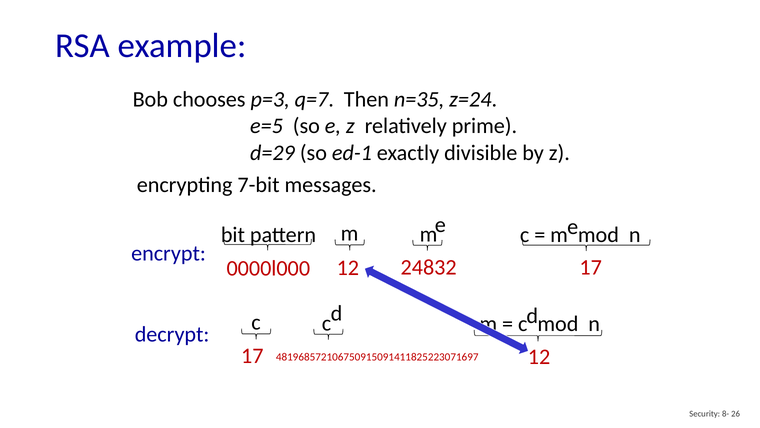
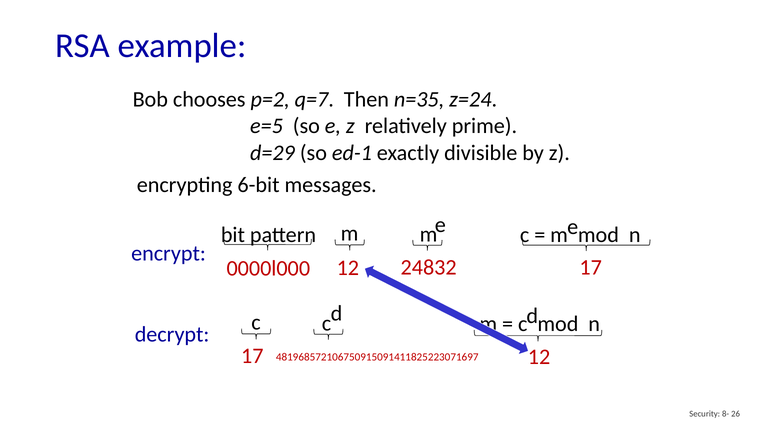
p=3: p=3 -> p=2
7-bit: 7-bit -> 6-bit
